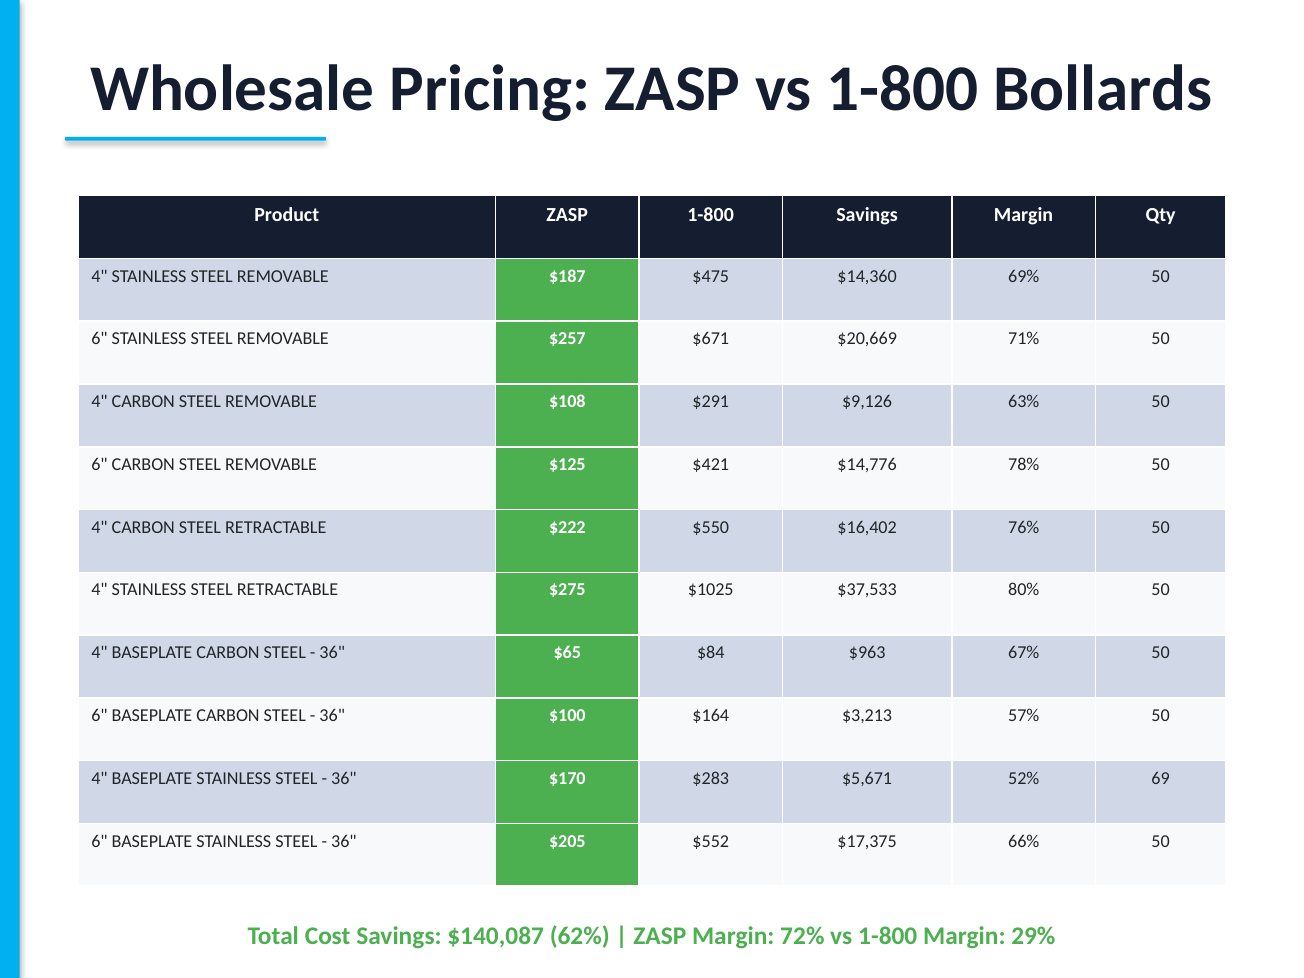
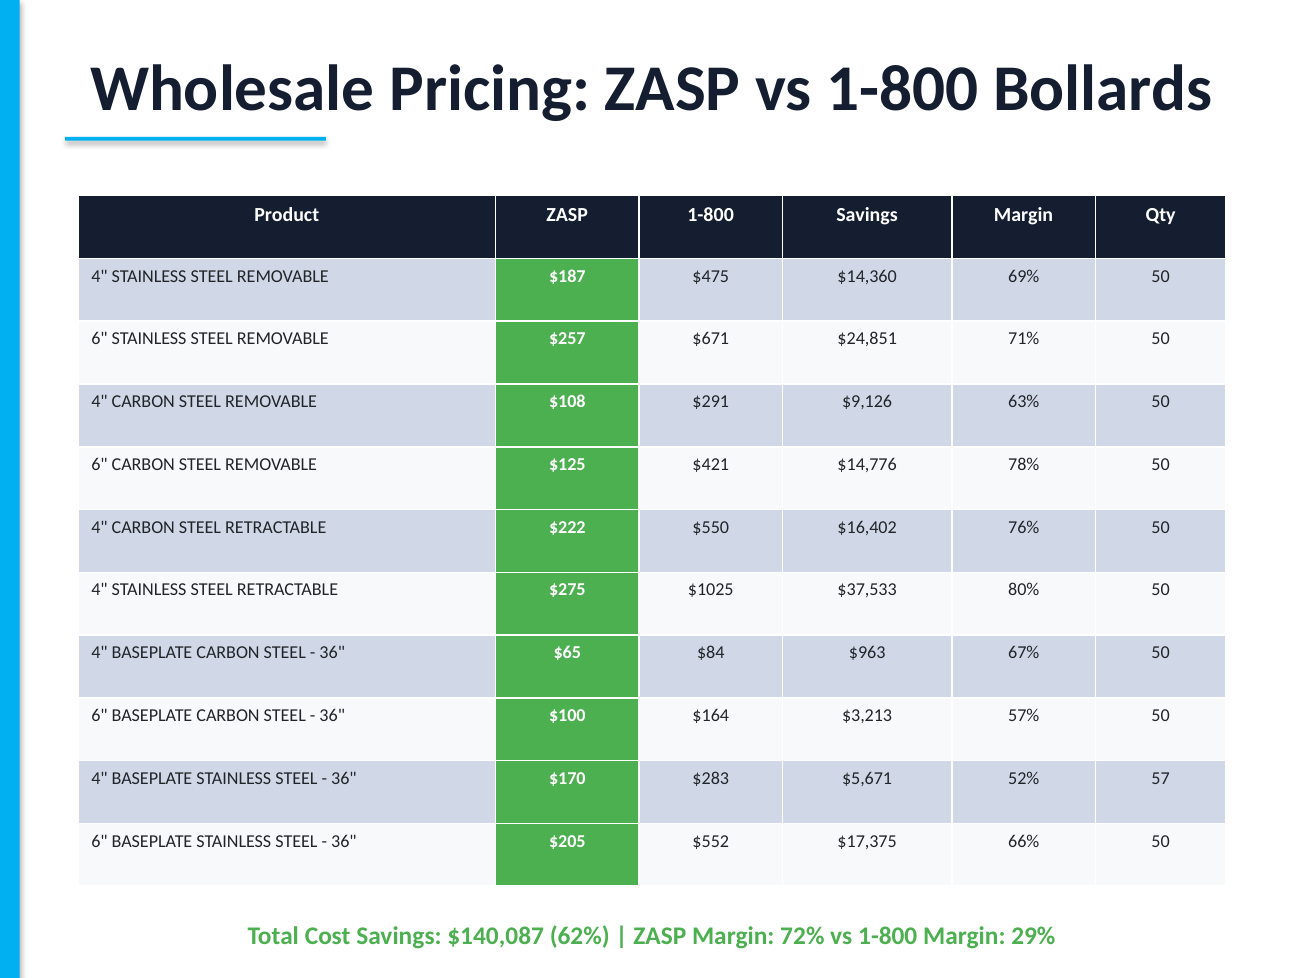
$20,669: $20,669 -> $24,851
69: 69 -> 57
